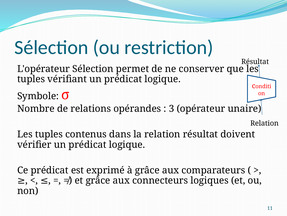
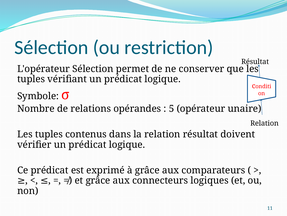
3: 3 -> 5
